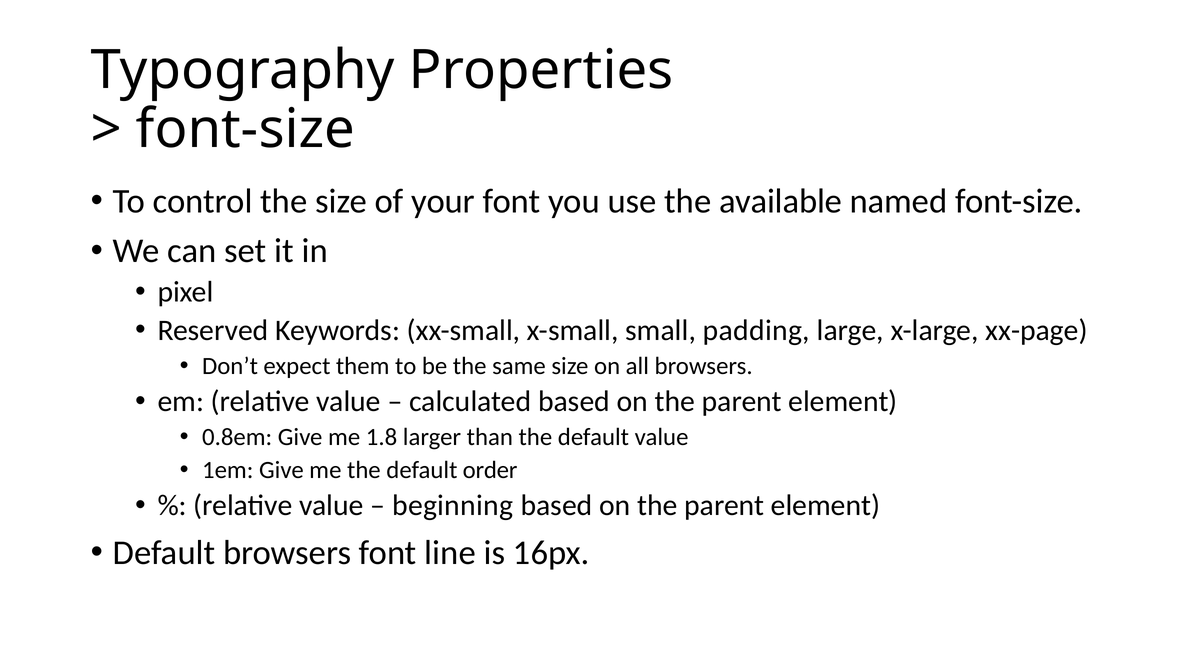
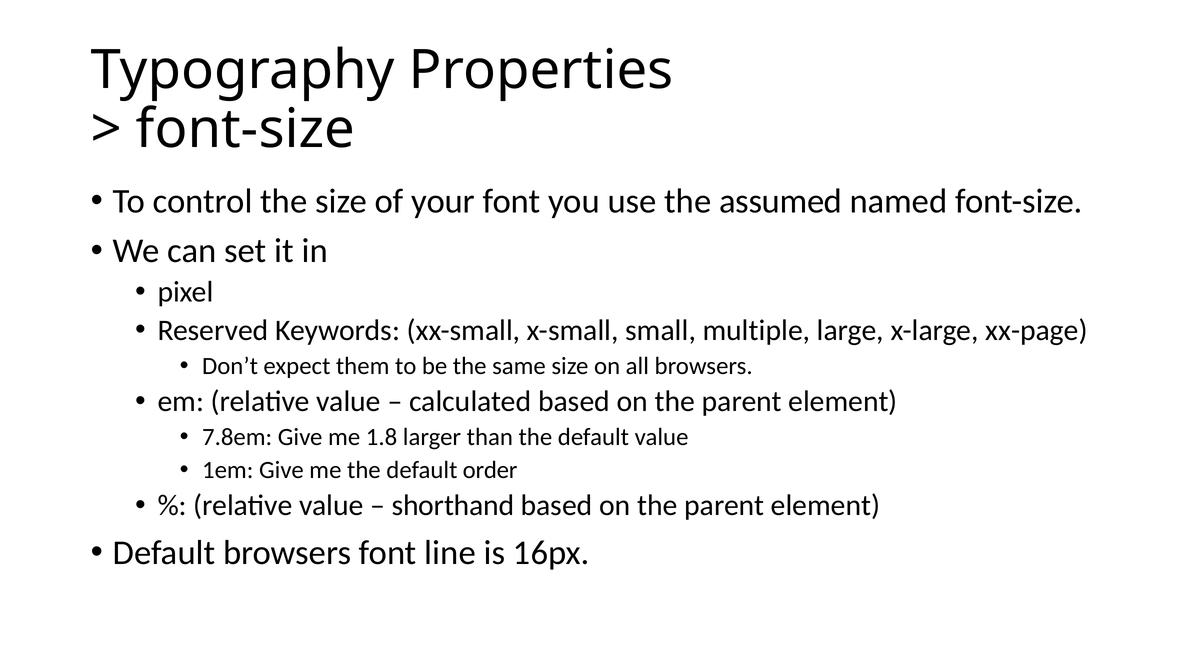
available: available -> assumed
padding: padding -> multiple
0.8em: 0.8em -> 7.8em
beginning: beginning -> shorthand
